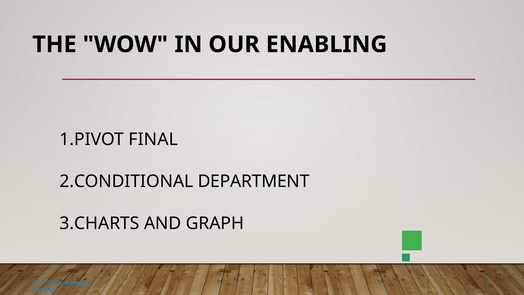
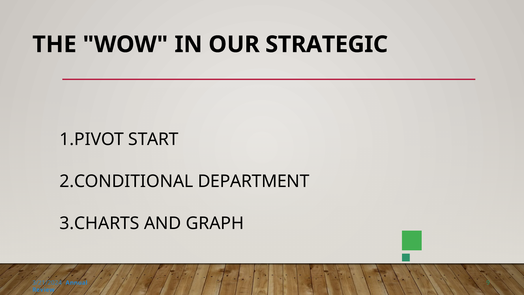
ENABLING: ENABLING -> STRATEGIC
FINAL: FINAL -> START
